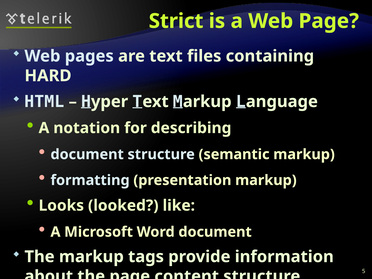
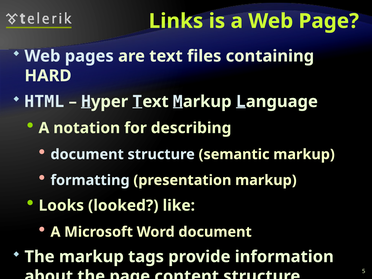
Strict: Strict -> Links
